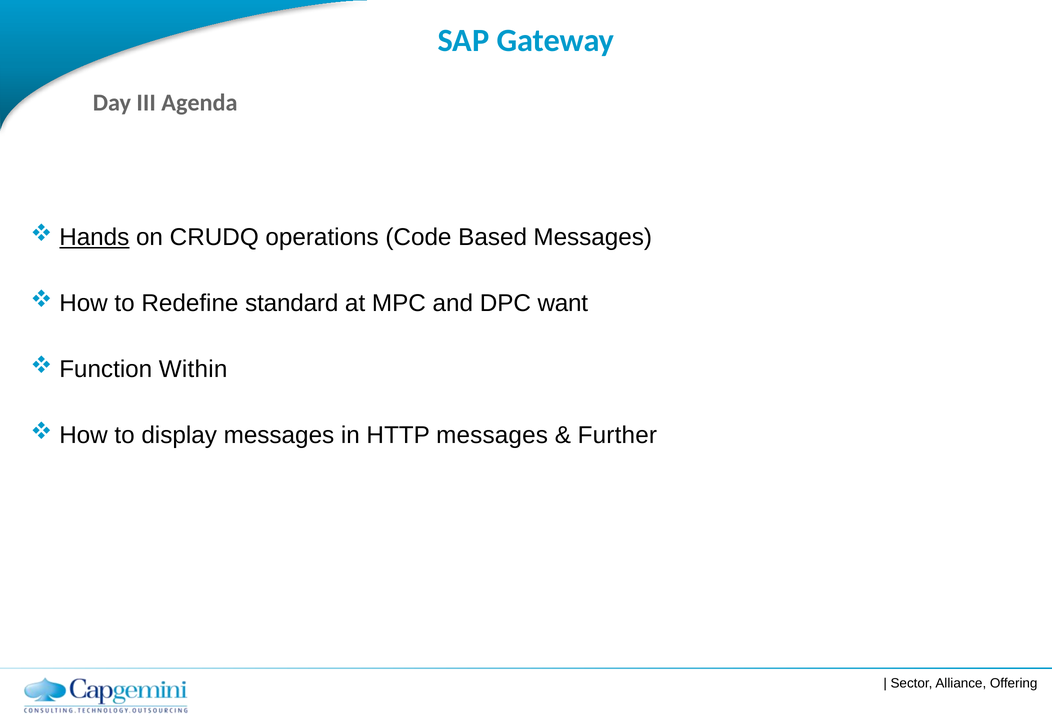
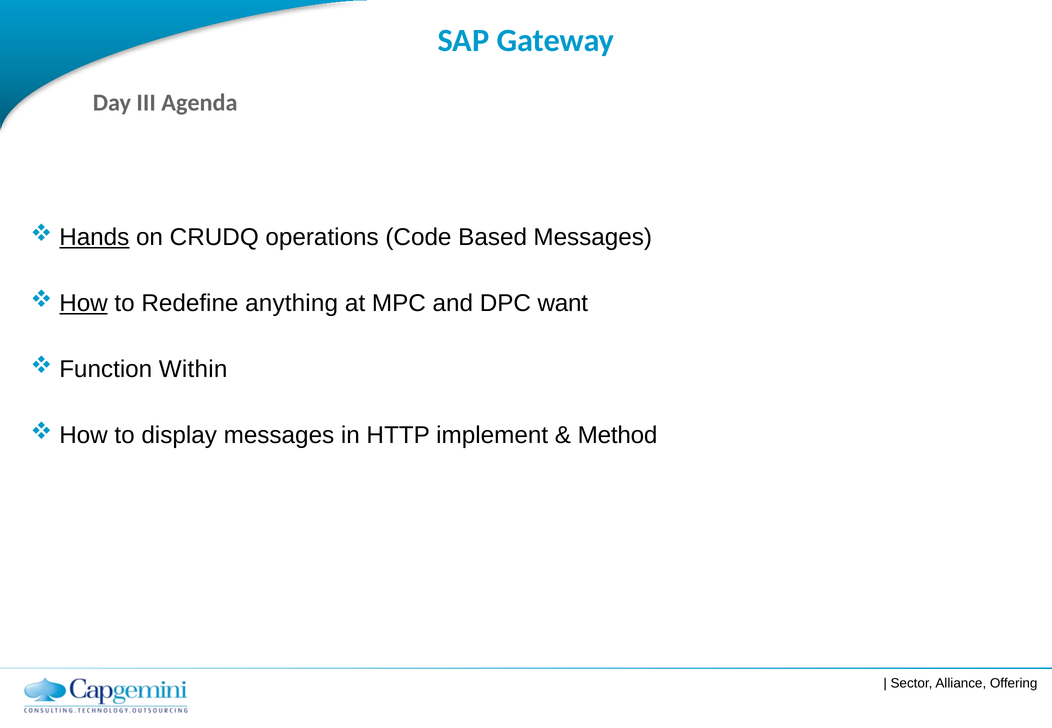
How at (84, 303) underline: none -> present
standard: standard -> anything
HTTP messages: messages -> implement
Further: Further -> Method
